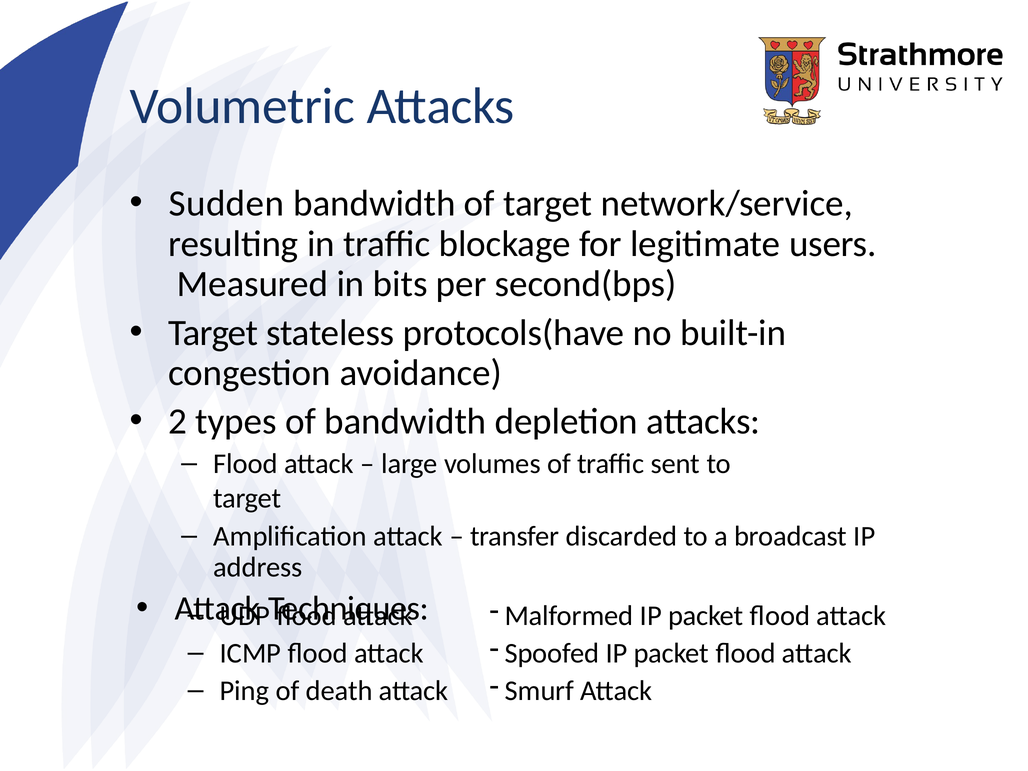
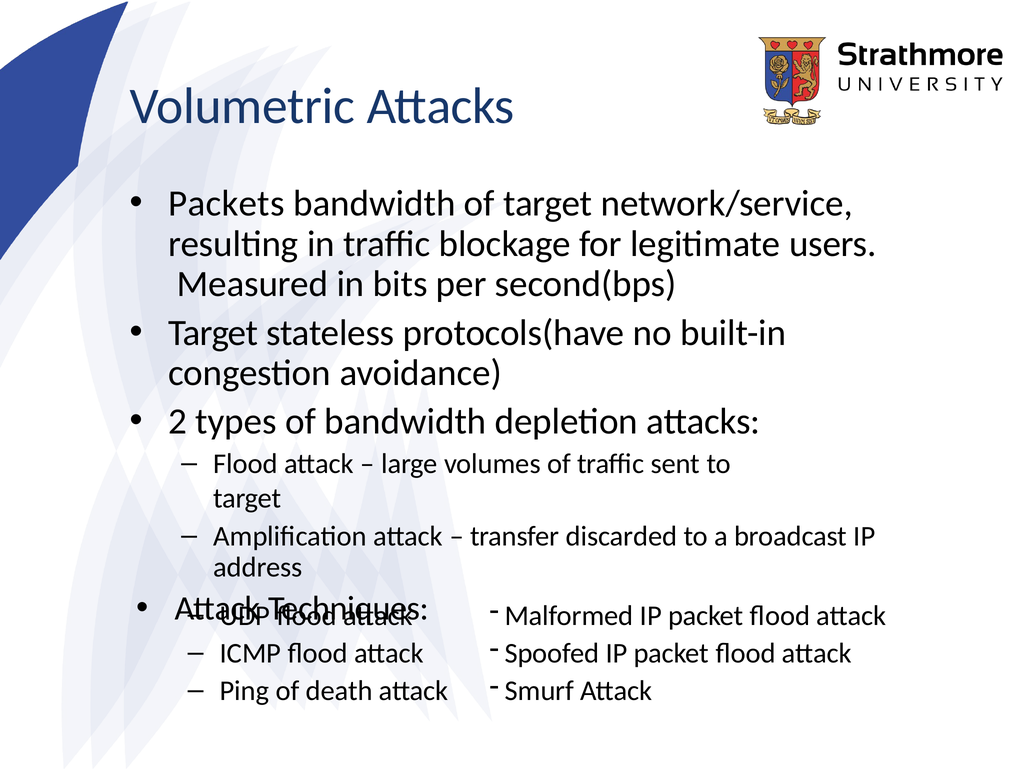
Sudden: Sudden -> Packets
